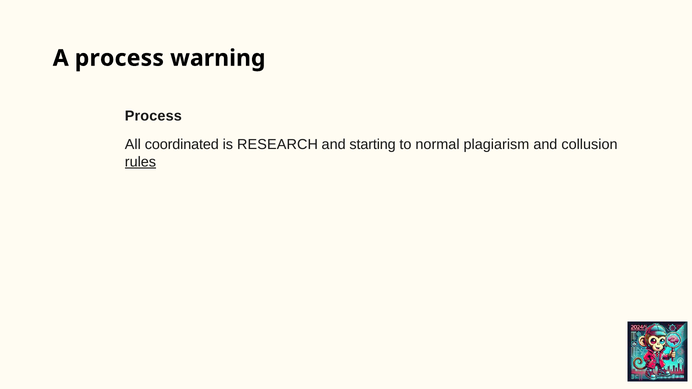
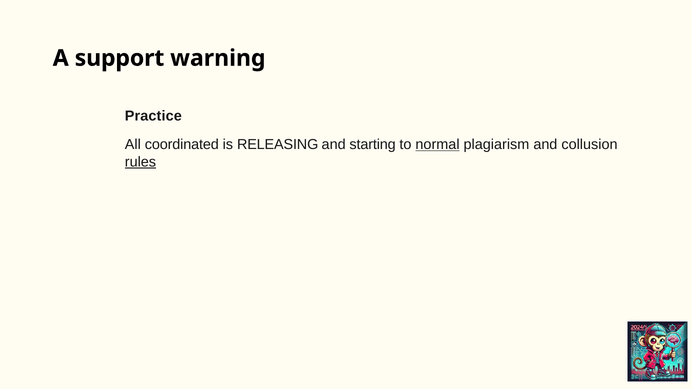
A process: process -> support
Process at (153, 116): Process -> Practice
RESEARCH: RESEARCH -> RELEASING
normal underline: none -> present
